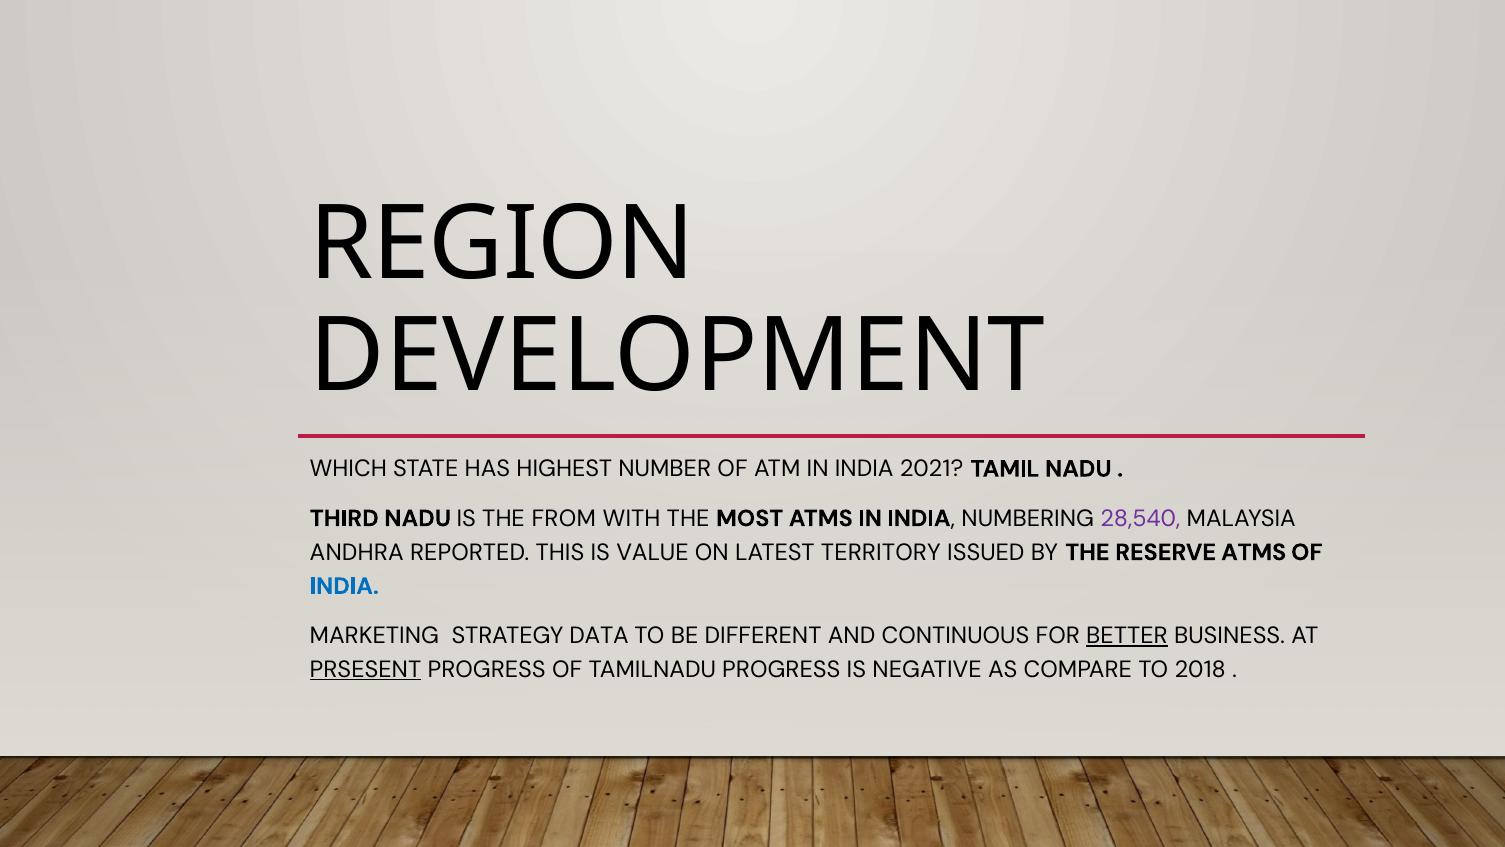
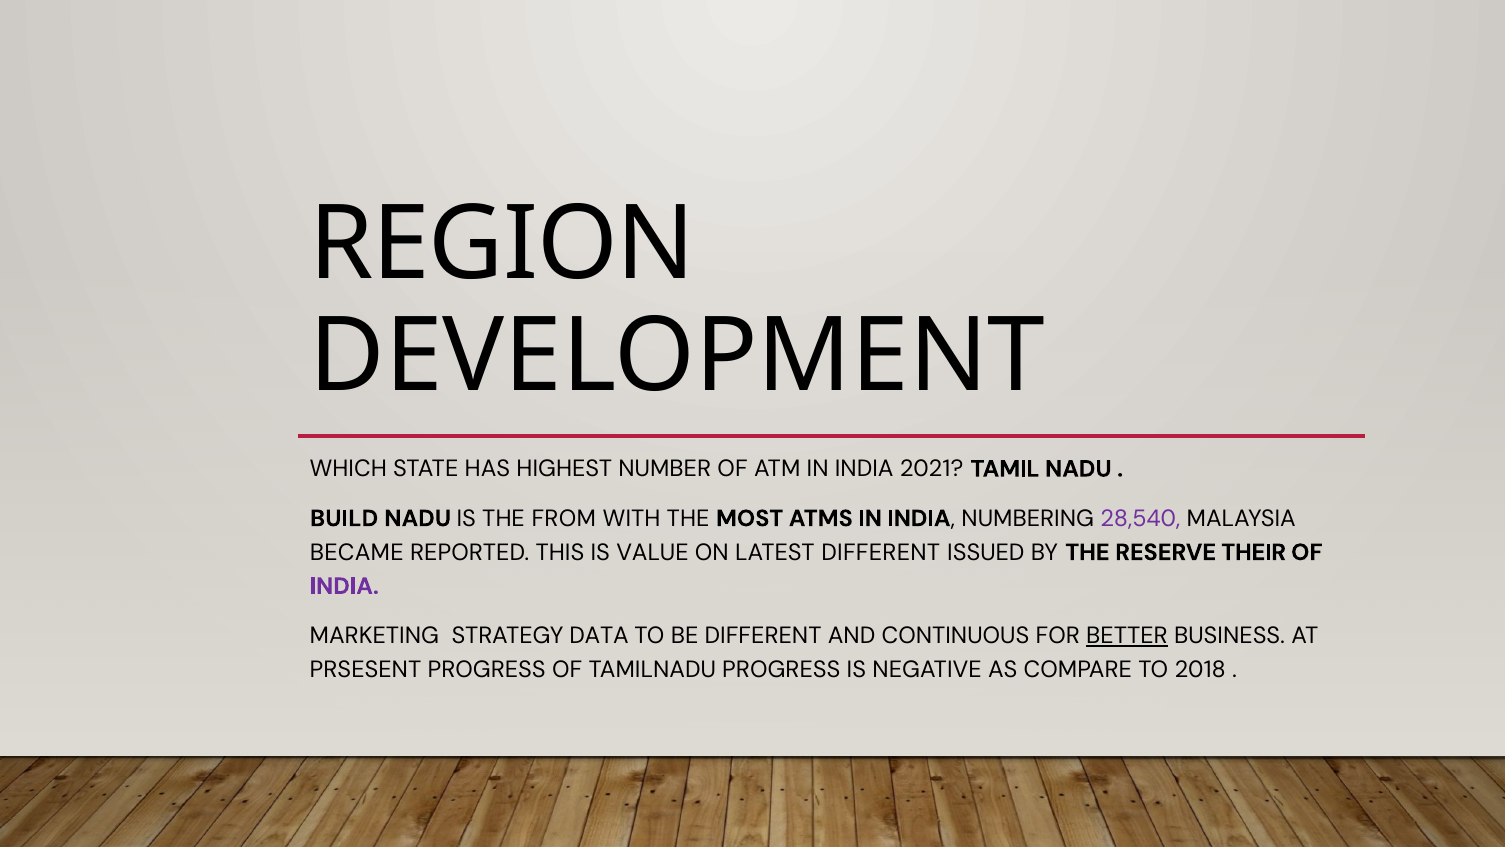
THIRD: THIRD -> BUILD
ANDHRA: ANDHRA -> BECAME
LATEST TERRITORY: TERRITORY -> DIFFERENT
RESERVE ATMS: ATMS -> THEIR
INDIA at (344, 586) colour: blue -> purple
PRSESENT underline: present -> none
